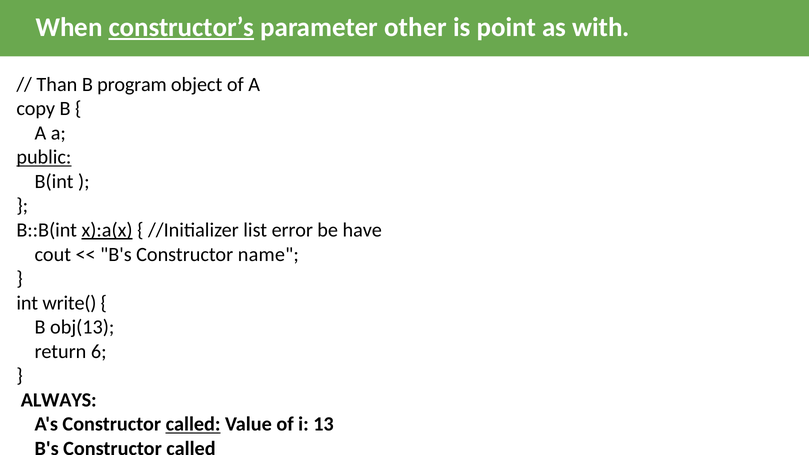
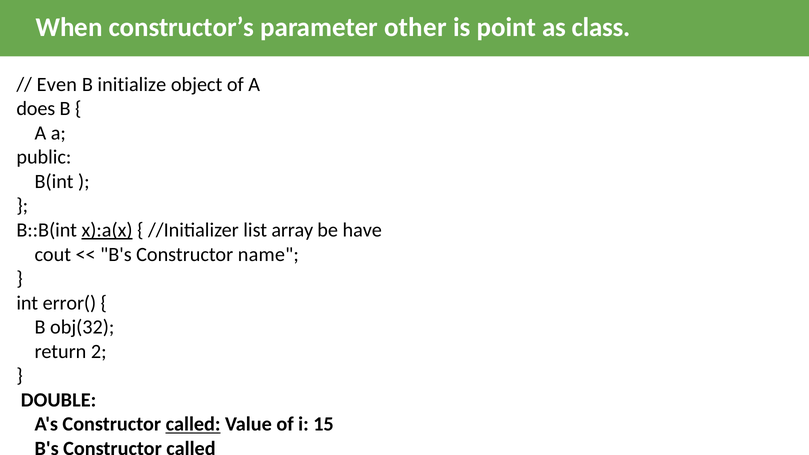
constructor’s underline: present -> none
with: with -> class
Than: Than -> Even
program: program -> initialize
copy: copy -> does
public underline: present -> none
error: error -> array
write(: write( -> error(
obj(13: obj(13 -> obj(32
6: 6 -> 2
ALWAYS: ALWAYS -> DOUBLE
13: 13 -> 15
